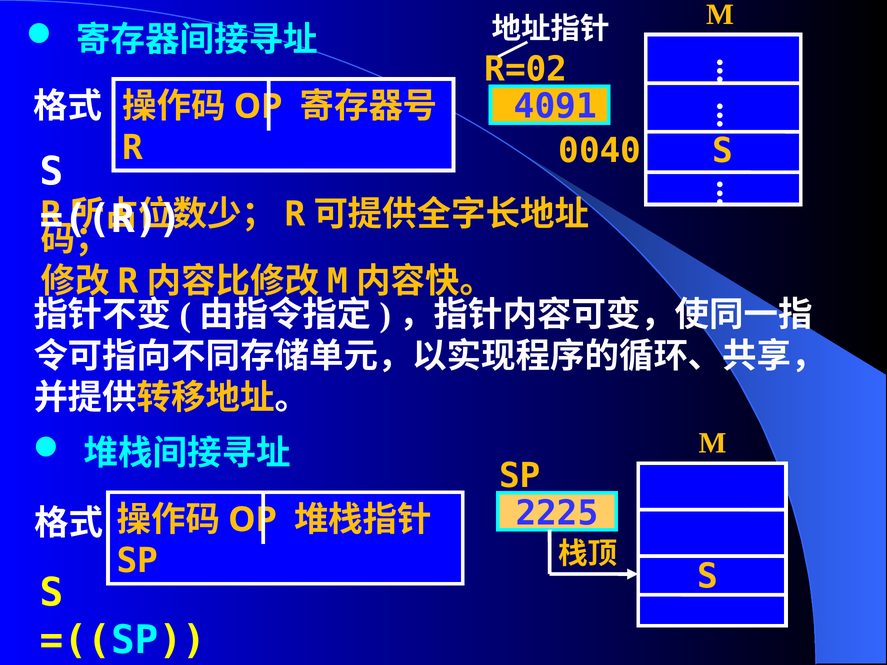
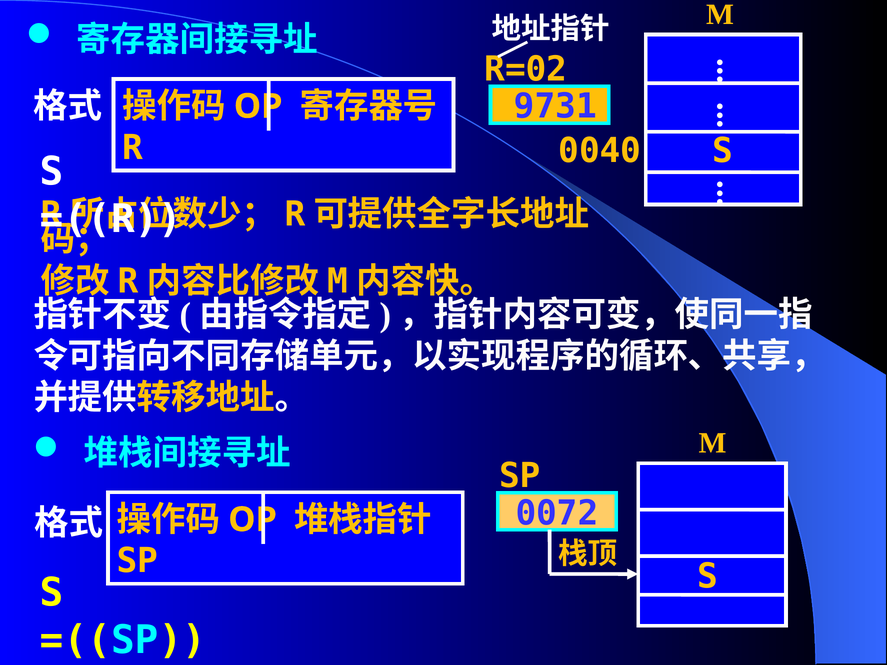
4091: 4091 -> 9731
2225: 2225 -> 0072
